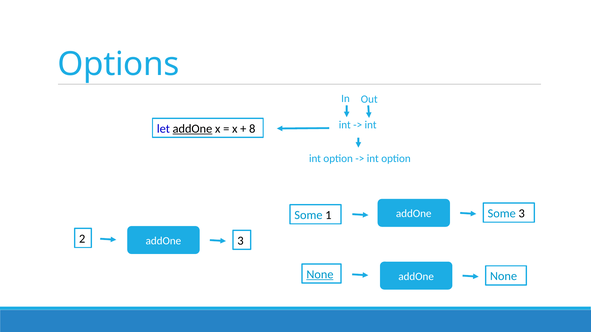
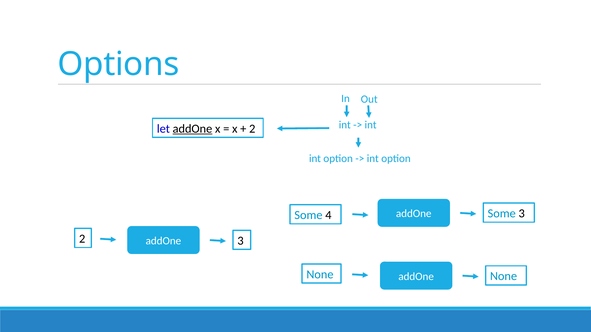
8 at (252, 129): 8 -> 2
1: 1 -> 4
None at (320, 275) underline: present -> none
